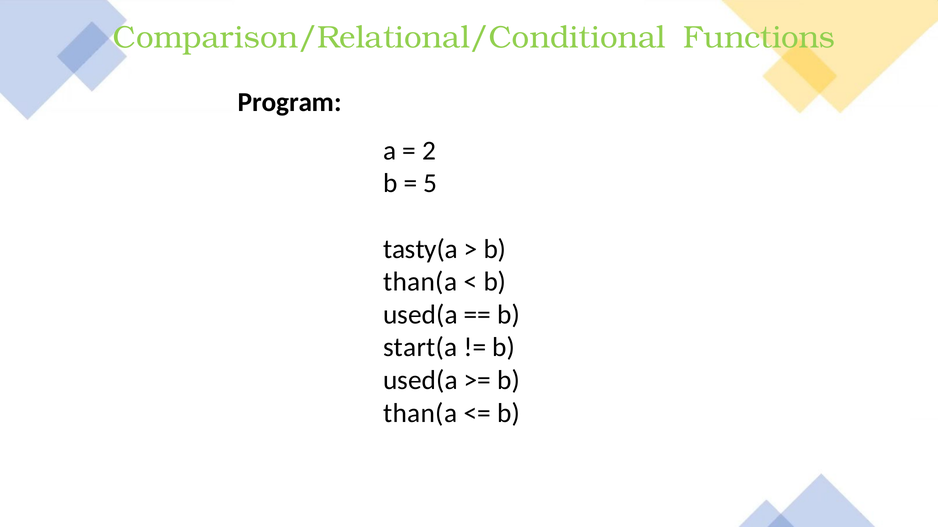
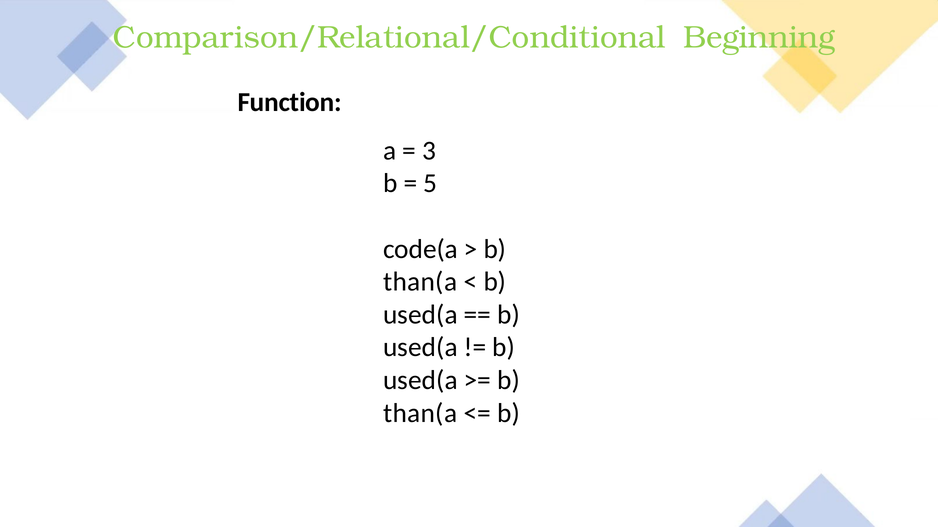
Functions: Functions -> Beginning
Program: Program -> Function
2: 2 -> 3
tasty(a: tasty(a -> code(a
start(a at (420, 348): start(a -> used(a
